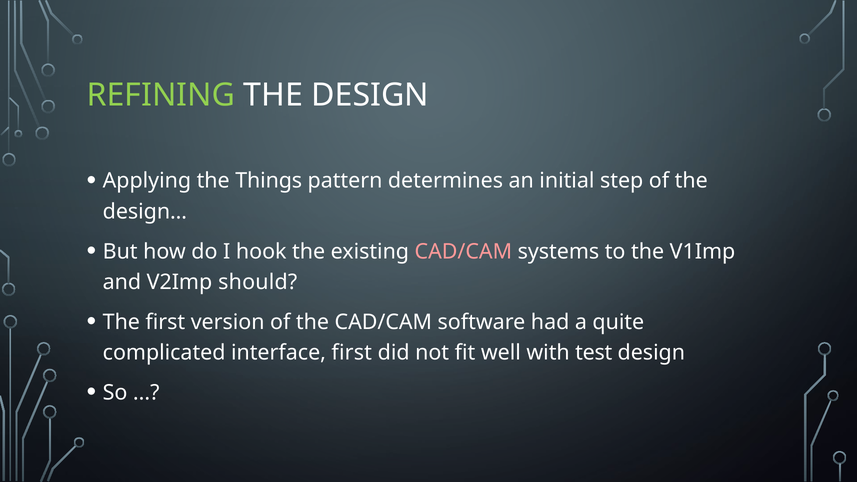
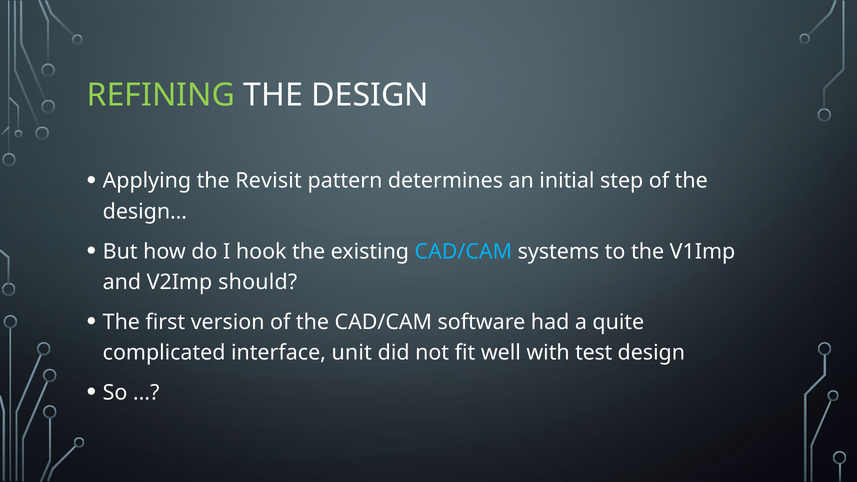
Things: Things -> Revisit
CAD/CAM at (463, 251) colour: pink -> light blue
interface first: first -> unit
